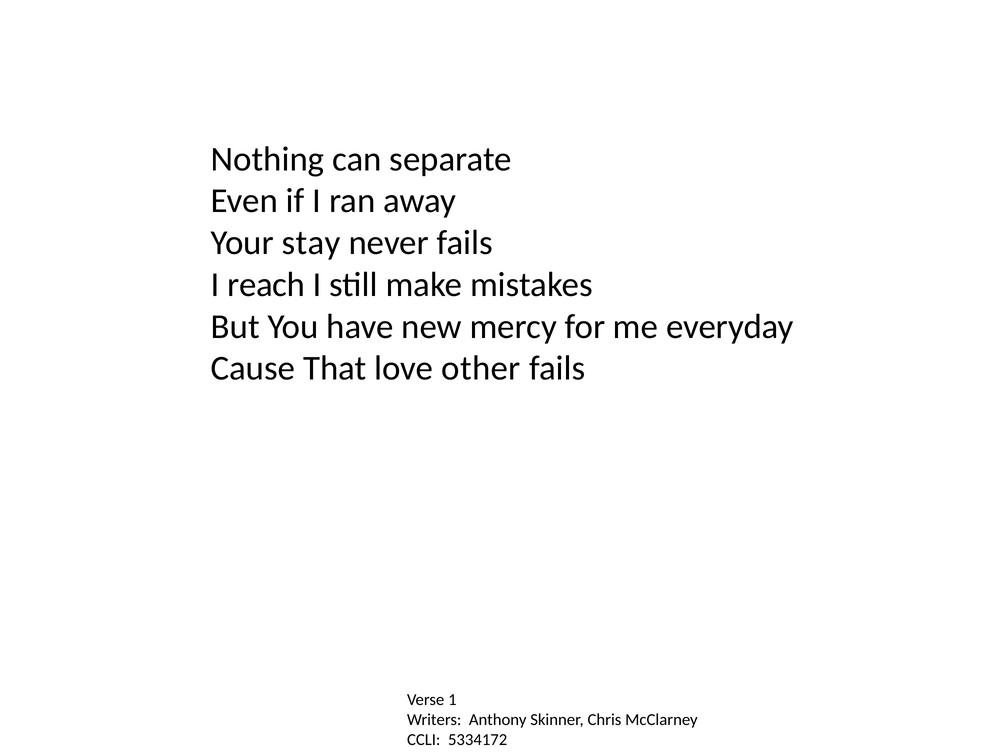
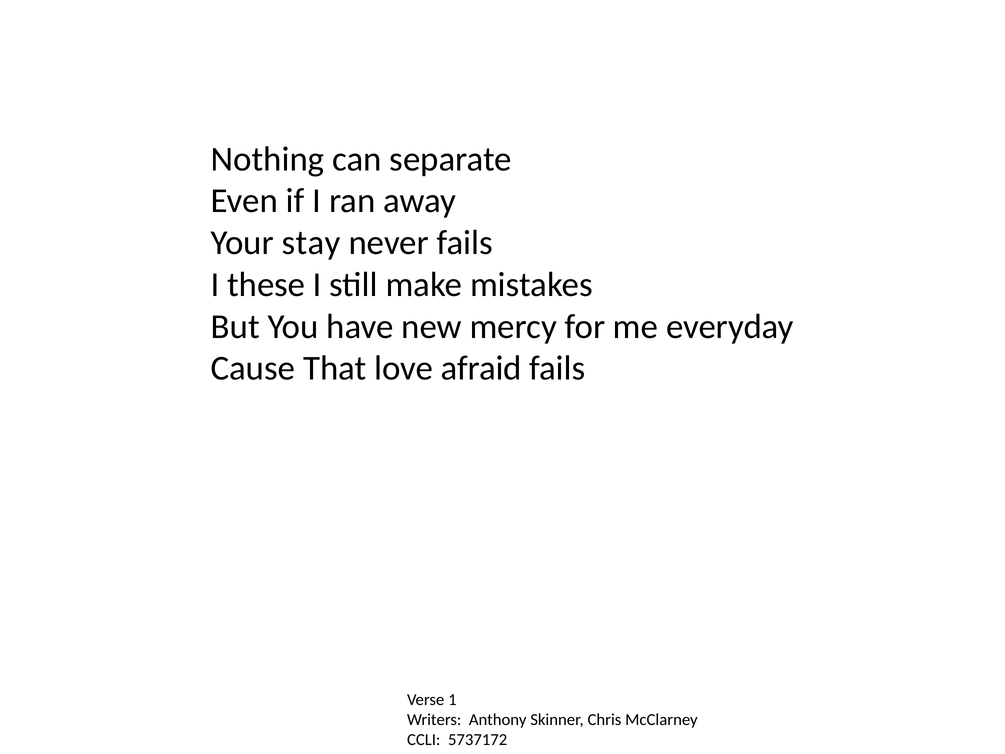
reach: reach -> these
other: other -> afraid
5334172: 5334172 -> 5737172
